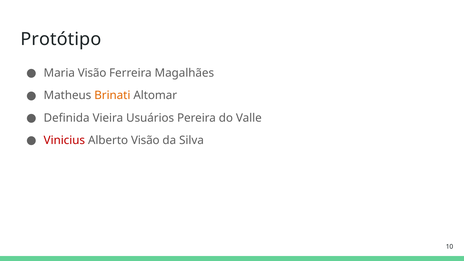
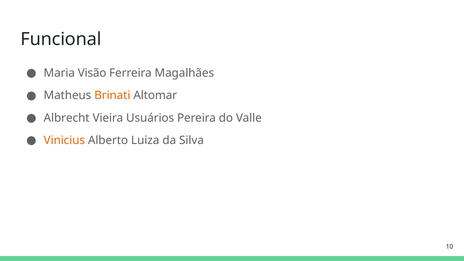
Protótipo: Protótipo -> Funcional
Definida: Definida -> Albrecht
Vinicius colour: red -> orange
Alberto Visão: Visão -> Luiza
